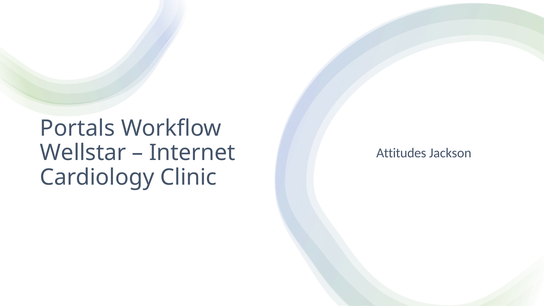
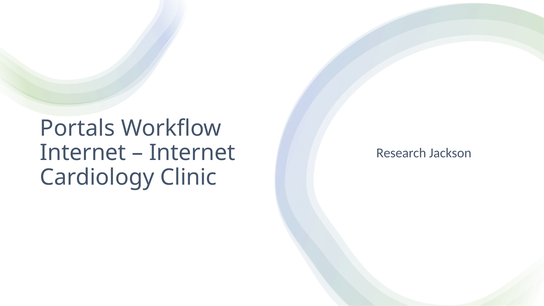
Wellstar at (83, 153): Wellstar -> Internet
Attitudes: Attitudes -> Research
